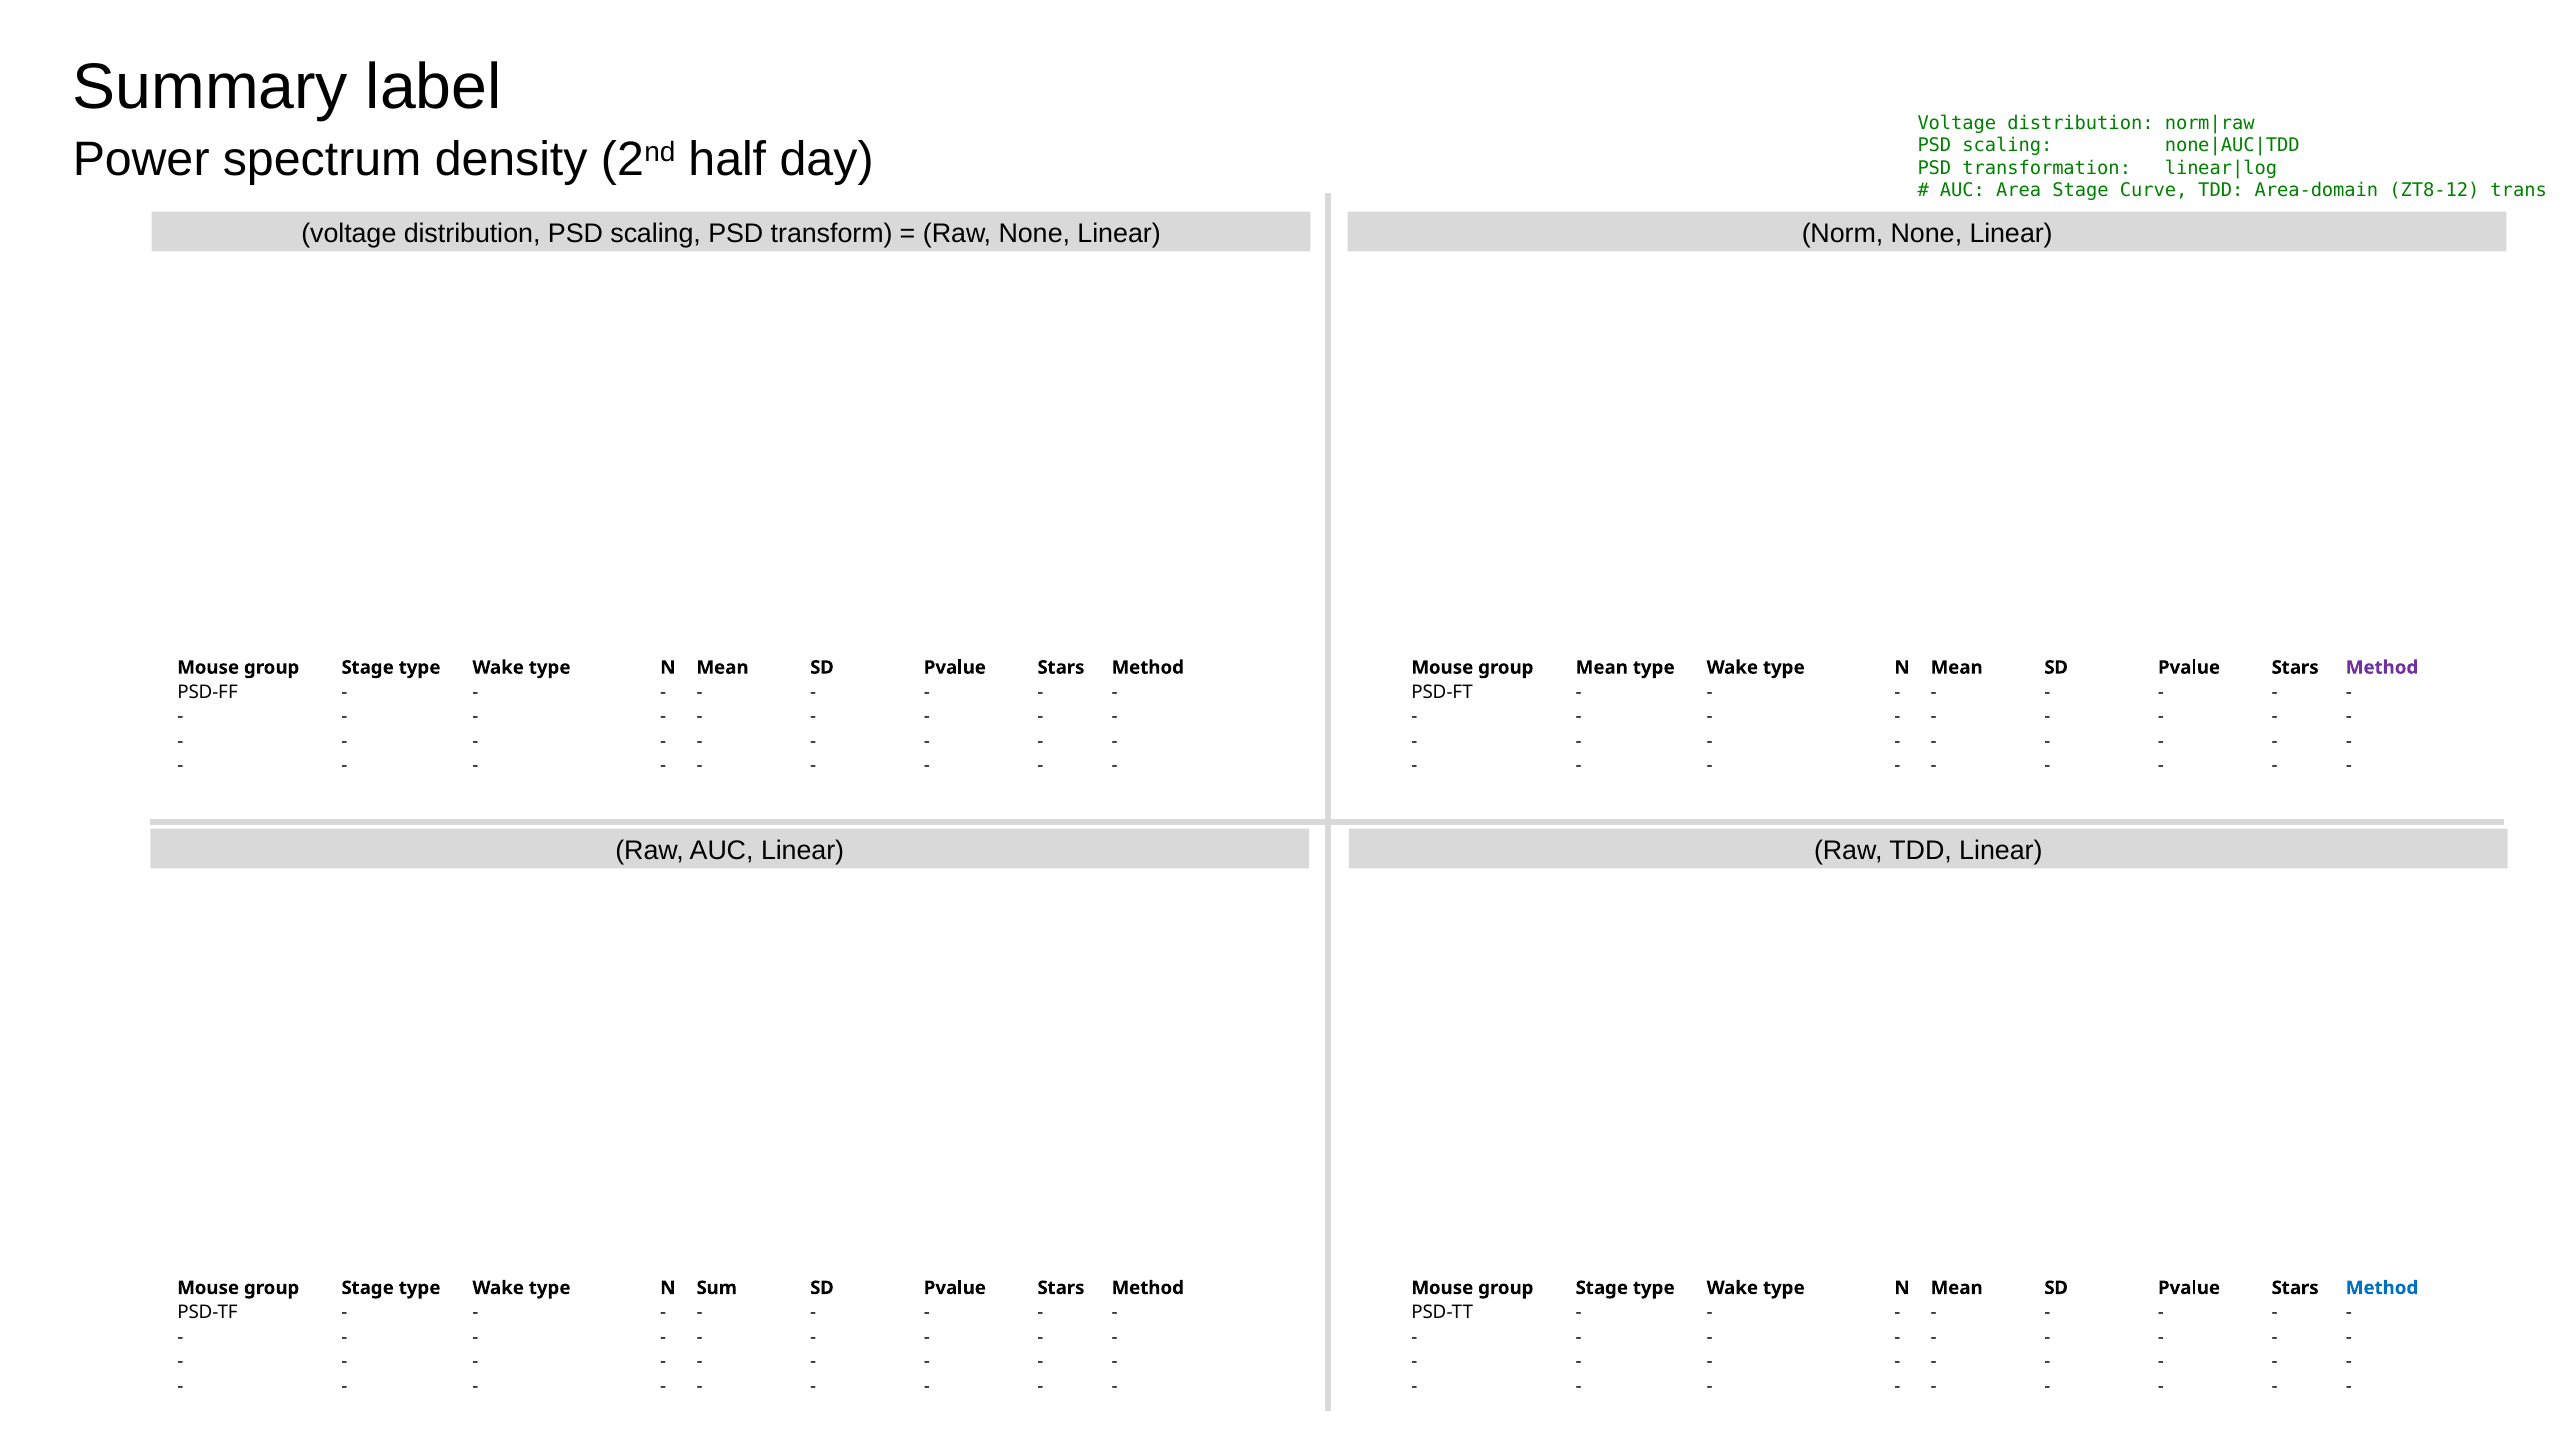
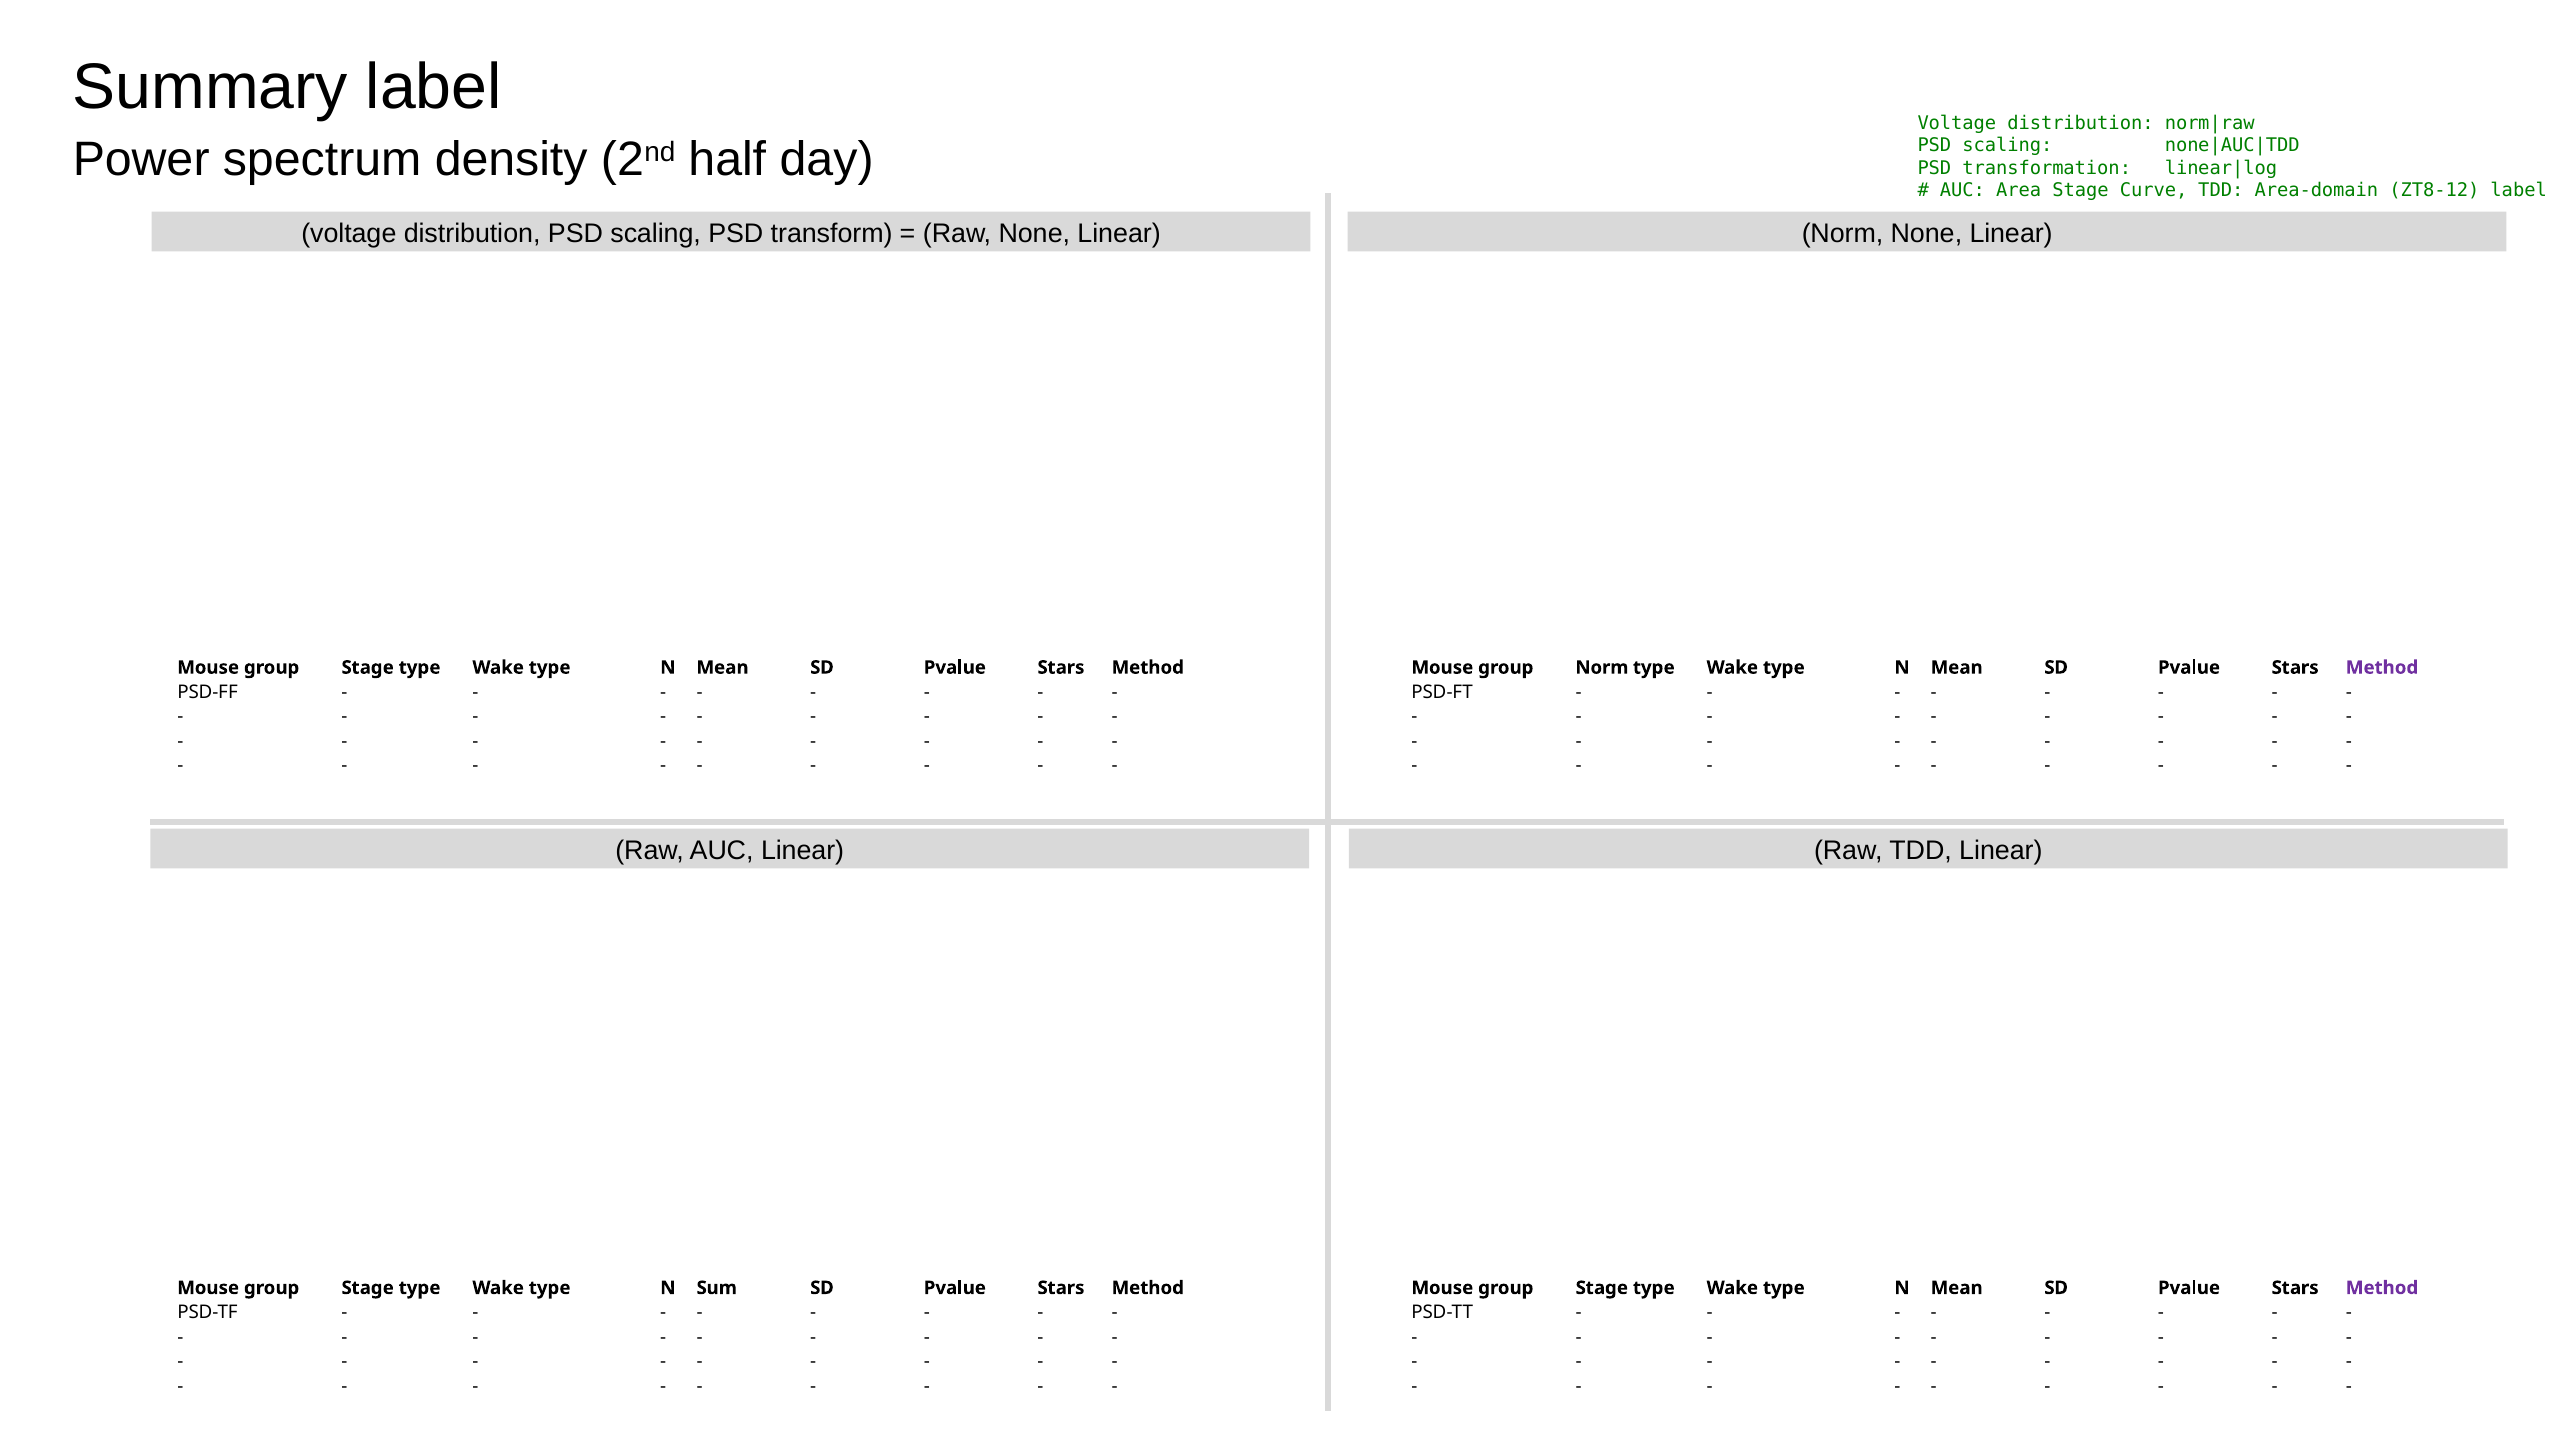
ZT8-12 trans: trans -> label
group Mean: Mean -> Norm
Method at (2382, 1288) colour: blue -> purple
